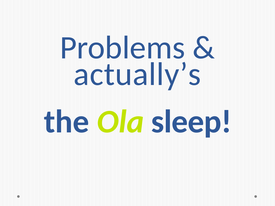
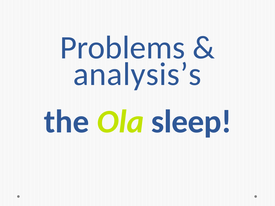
actually’s: actually’s -> analysis’s
